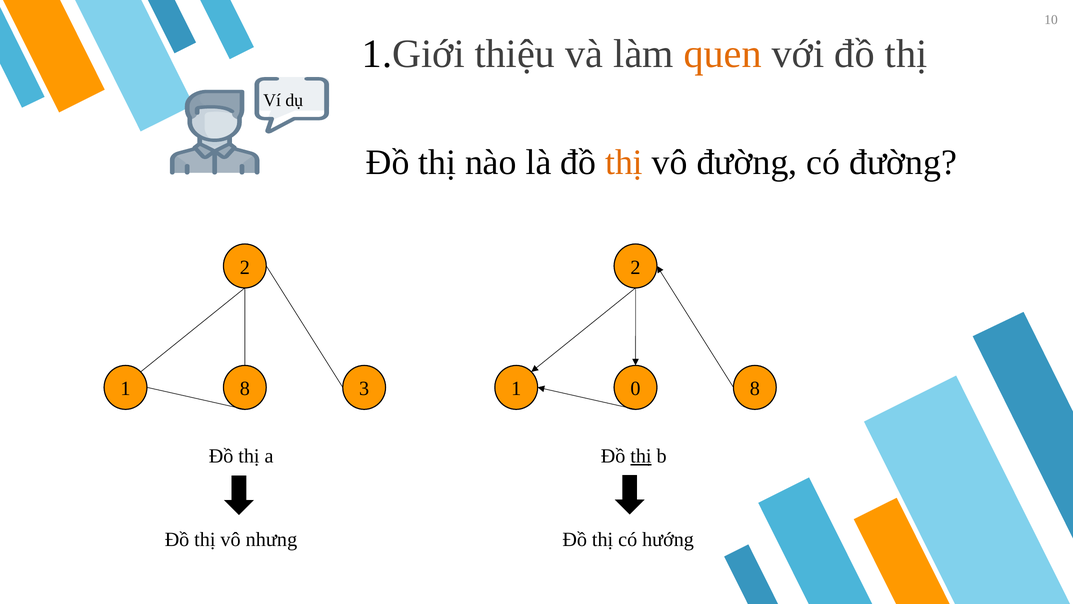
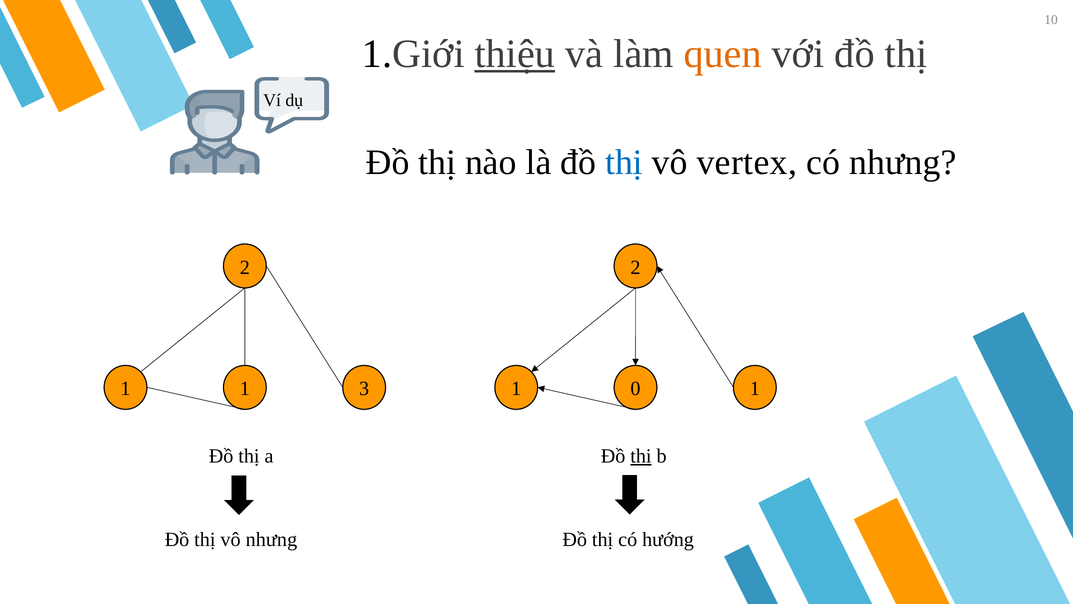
thiệu underline: none -> present
thị at (624, 162) colour: orange -> blue
vô đường: đường -> vertex
có đường: đường -> nhưng
1 8: 8 -> 1
0 8: 8 -> 1
